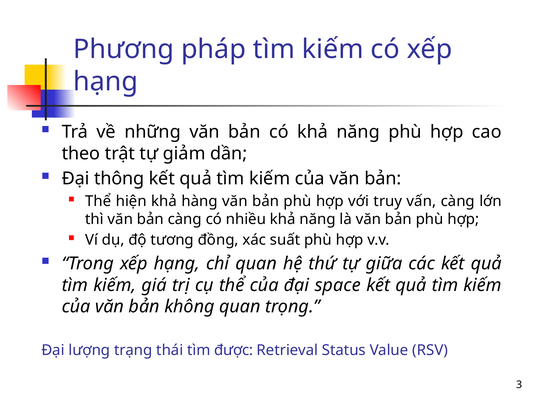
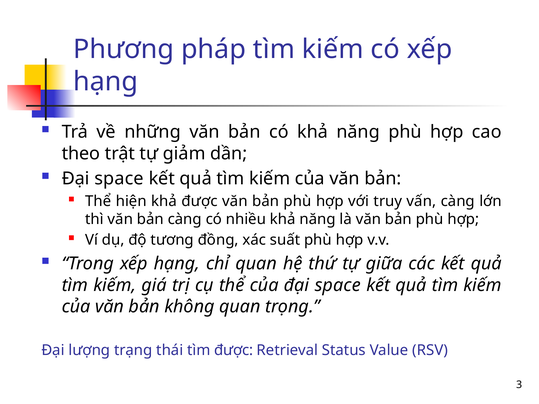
thông at (119, 179): thông -> space
khả hàng: hàng -> được
